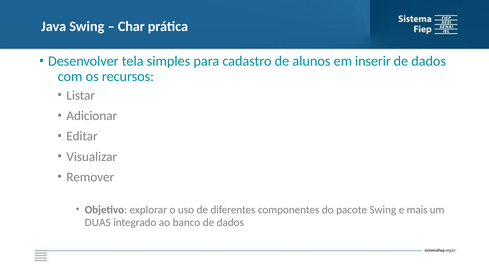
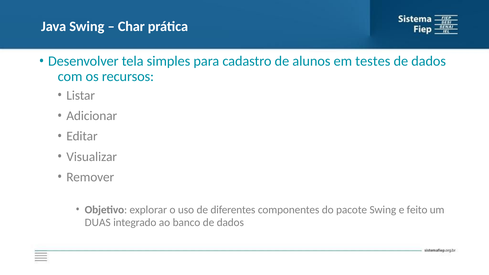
inserir: inserir -> testes
mais: mais -> feito
